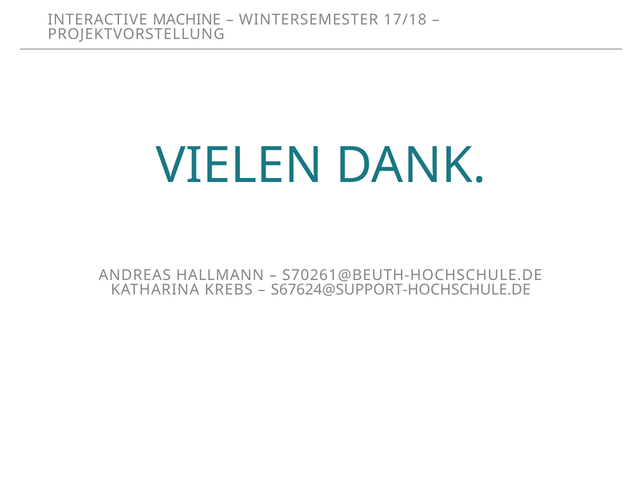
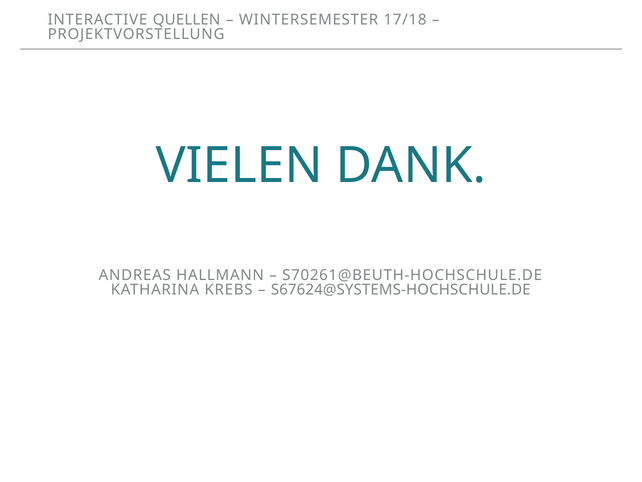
MACHINE: MACHINE -> QUELLEN
S67624@SUPPORT-HOCHSCHULE.DE: S67624@SUPPORT-HOCHSCHULE.DE -> S67624@SYSTEMS-HOCHSCHULE.DE
